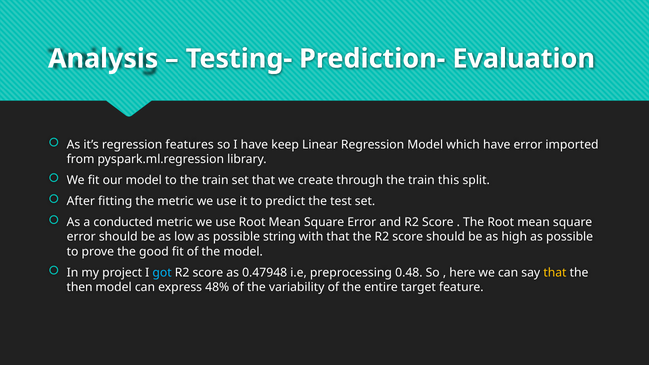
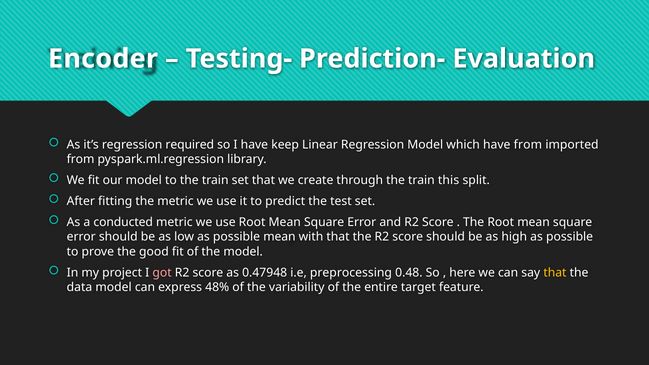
Analysis: Analysis -> Encoder
features: features -> required
have error: error -> from
possible string: string -> mean
got colour: light blue -> pink
then: then -> data
